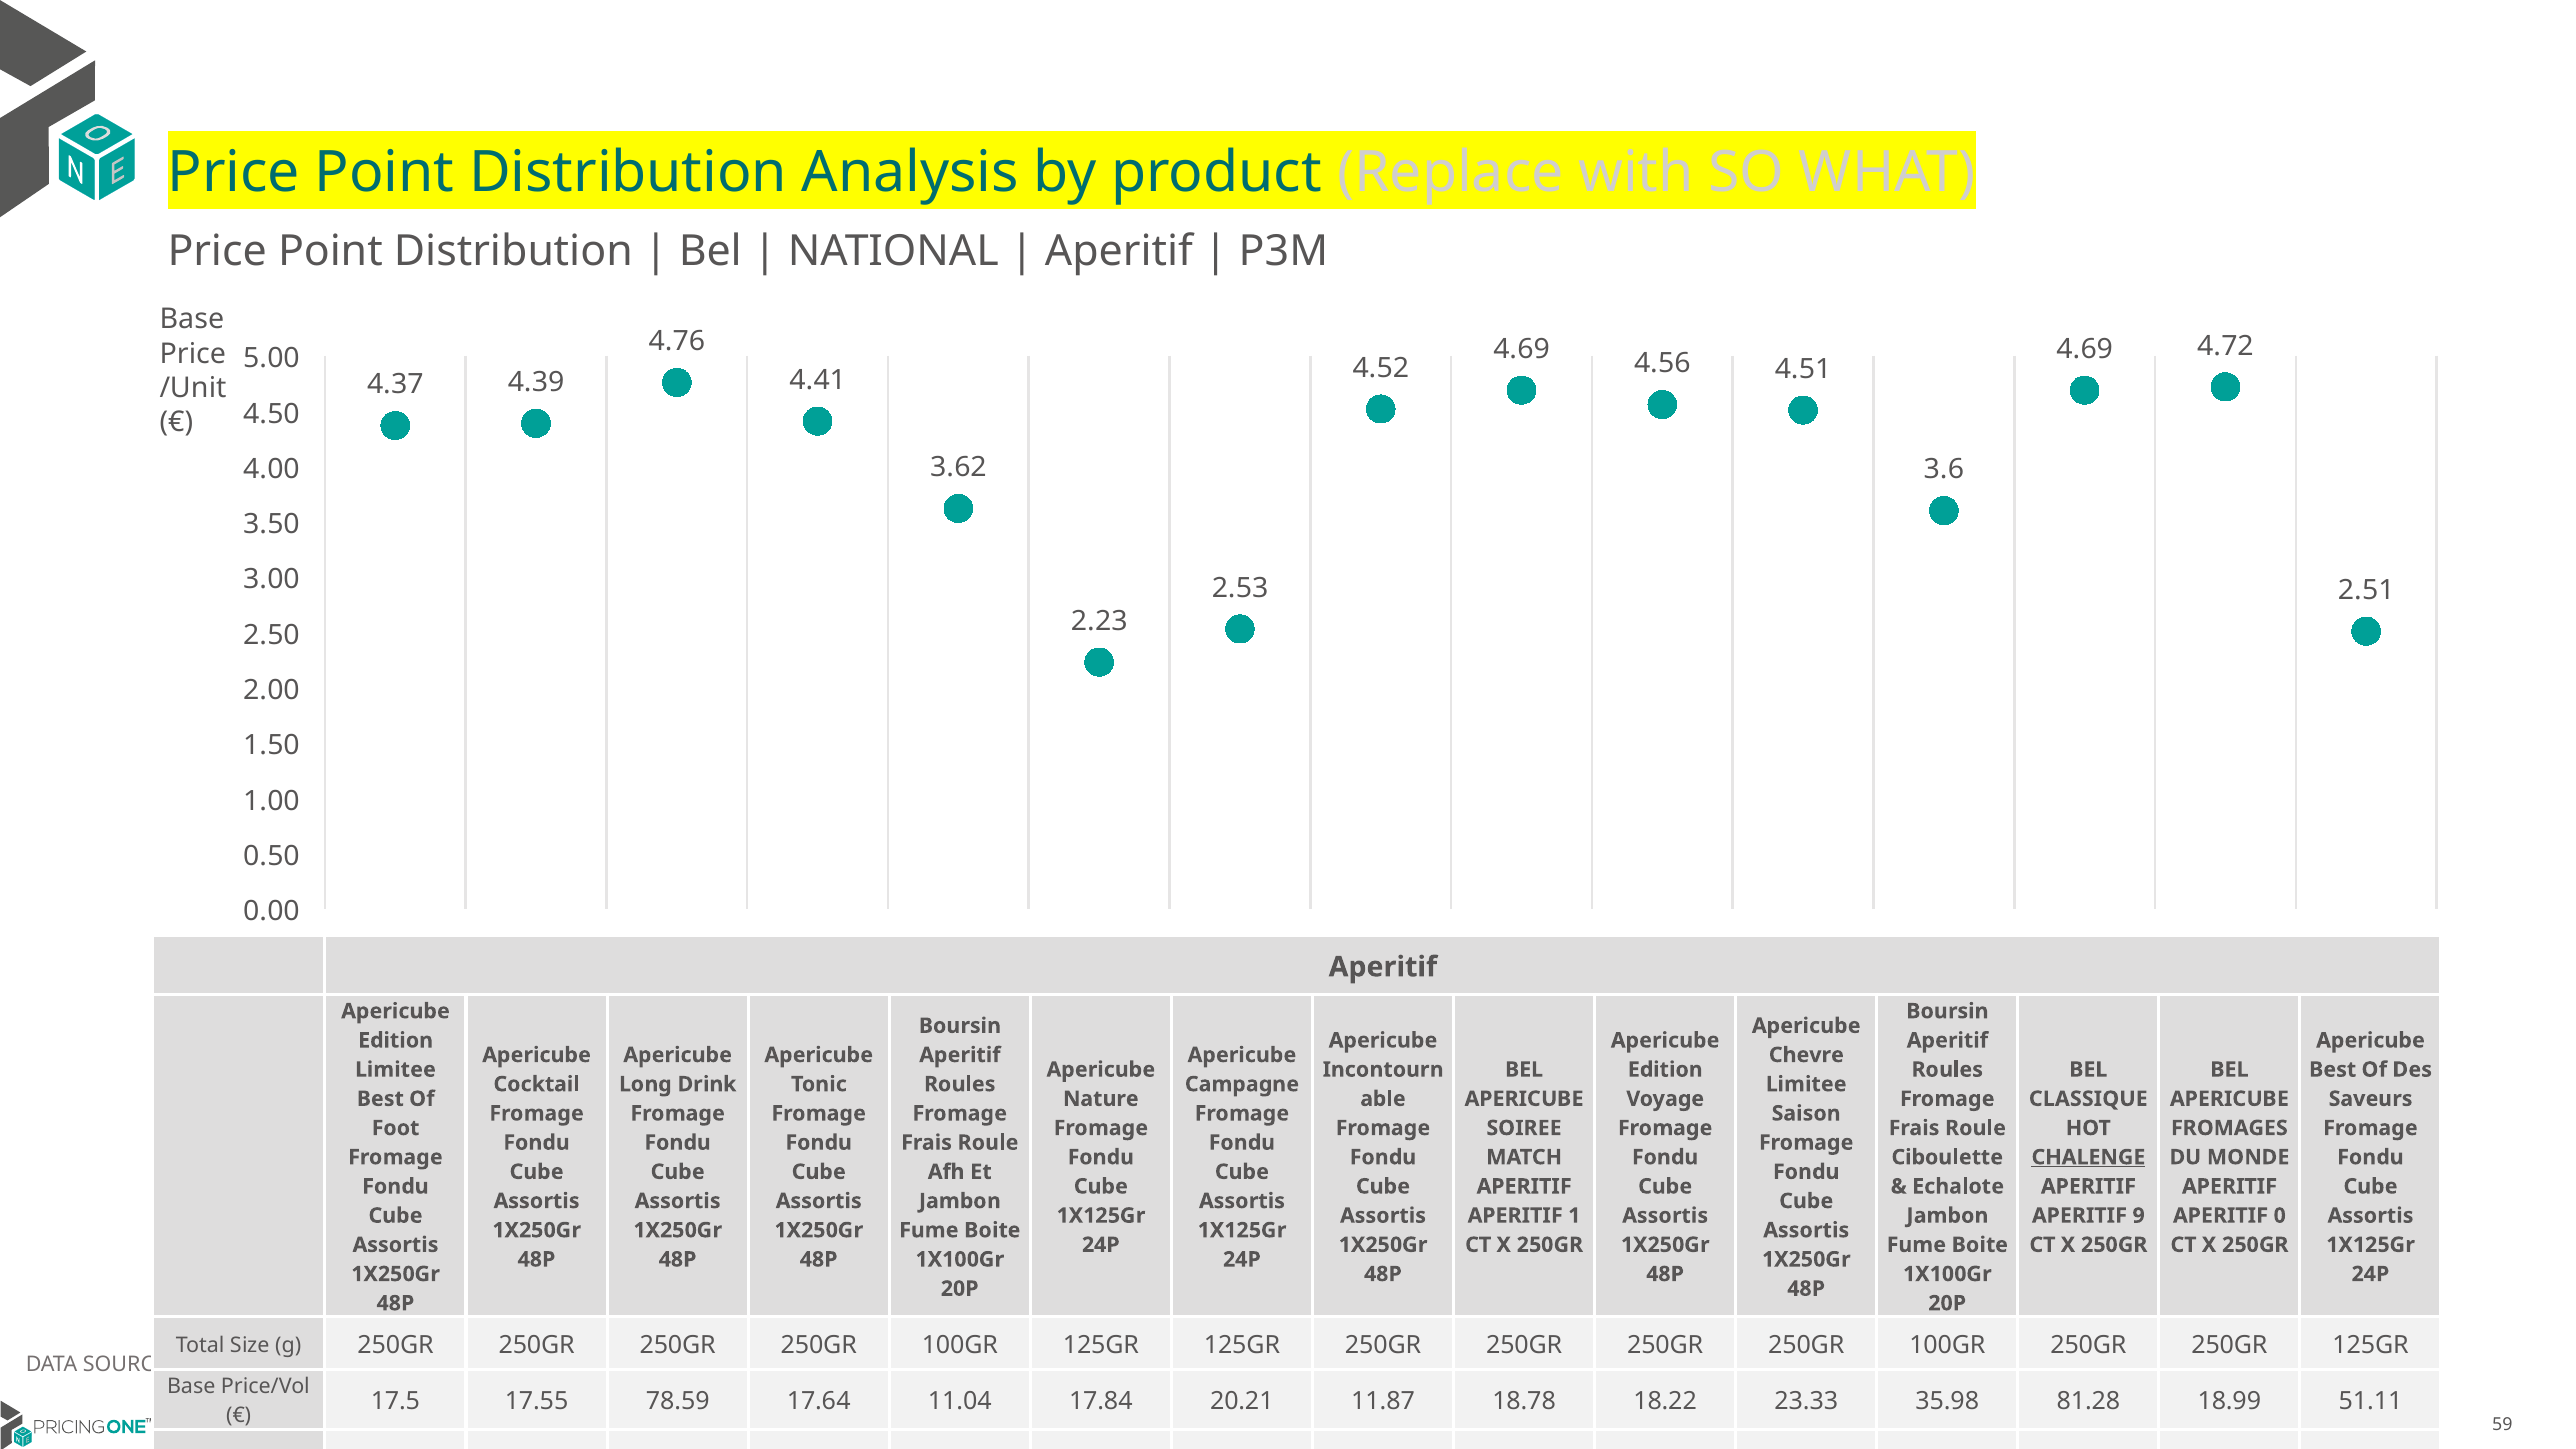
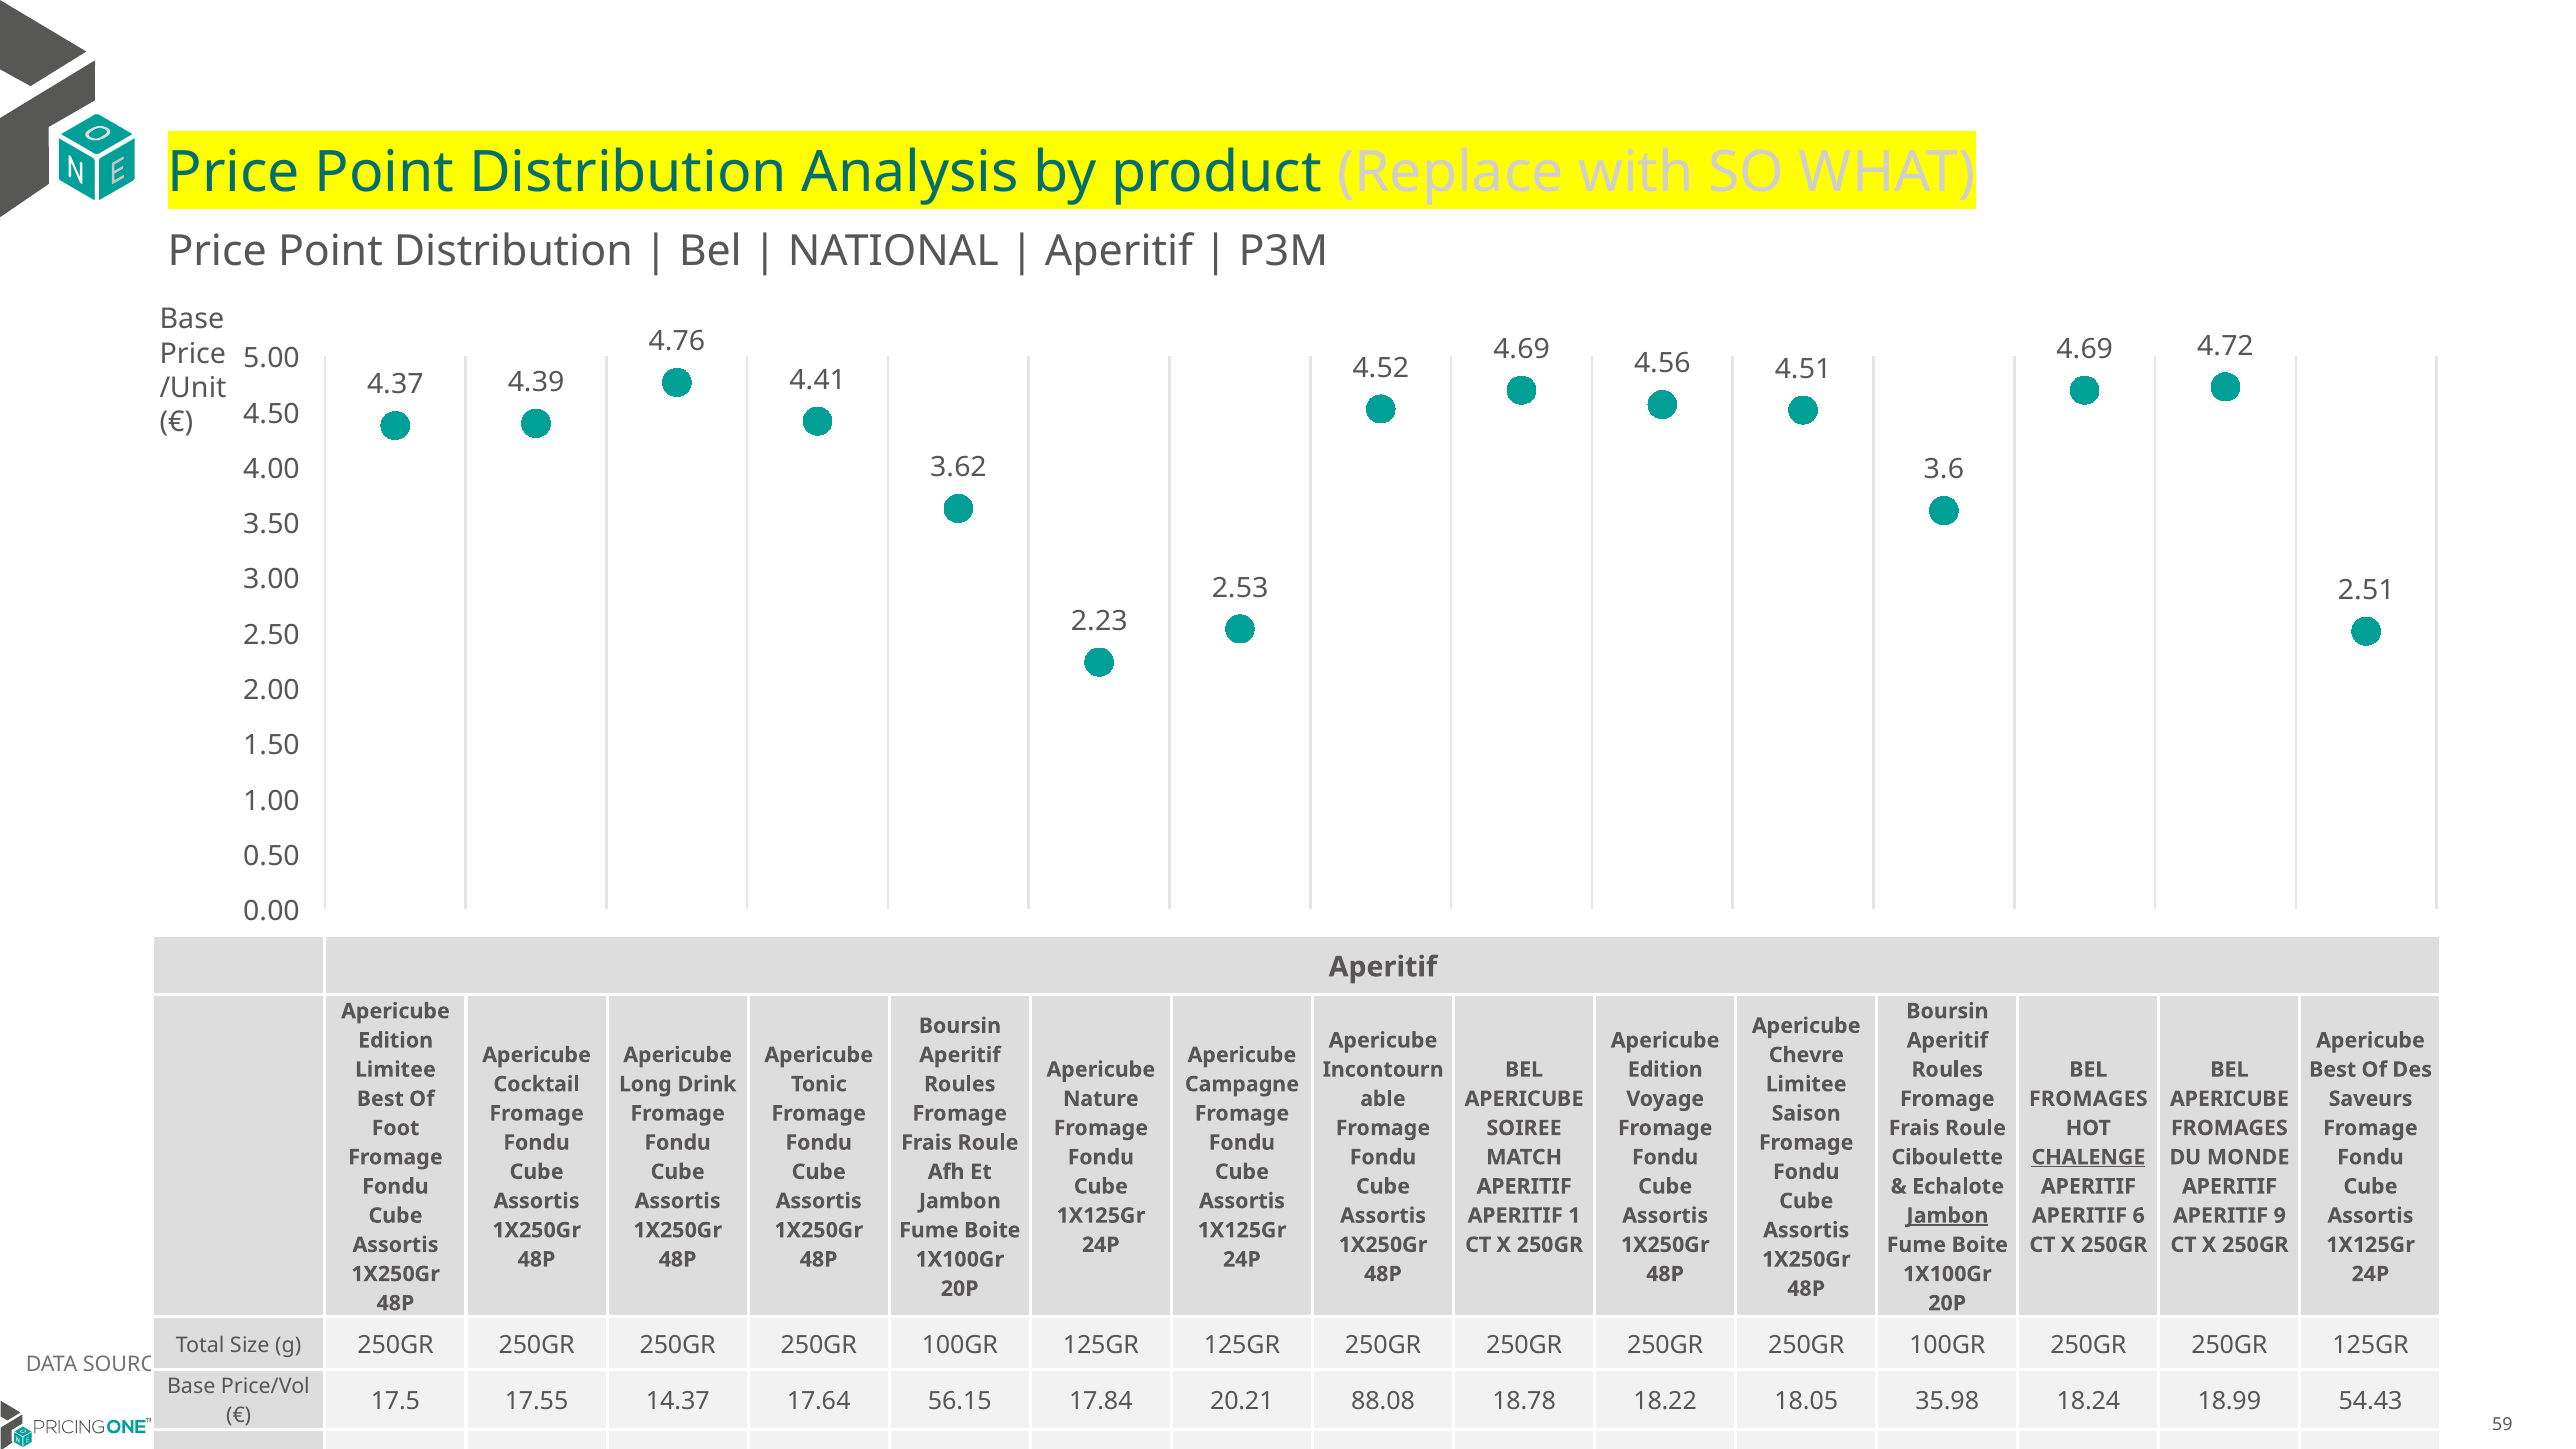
CLASSIQUE at (2088, 1099): CLASSIQUE -> FROMAGES
Jambon at (1947, 1216) underline: none -> present
9: 9 -> 6
0: 0 -> 9
78.59: 78.59 -> 14.37
11.04: 11.04 -> 56.15
11.87: 11.87 -> 88.08
23.33: 23.33 -> 18.05
81.28: 81.28 -> 18.24
51.11: 51.11 -> 54.43
